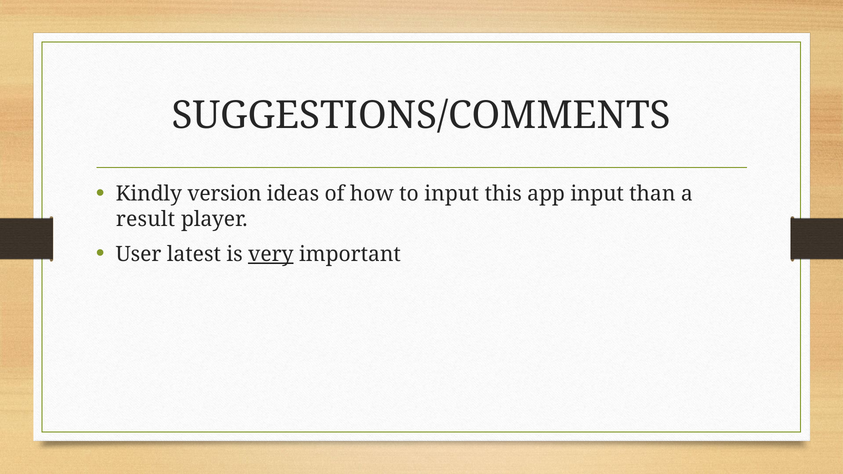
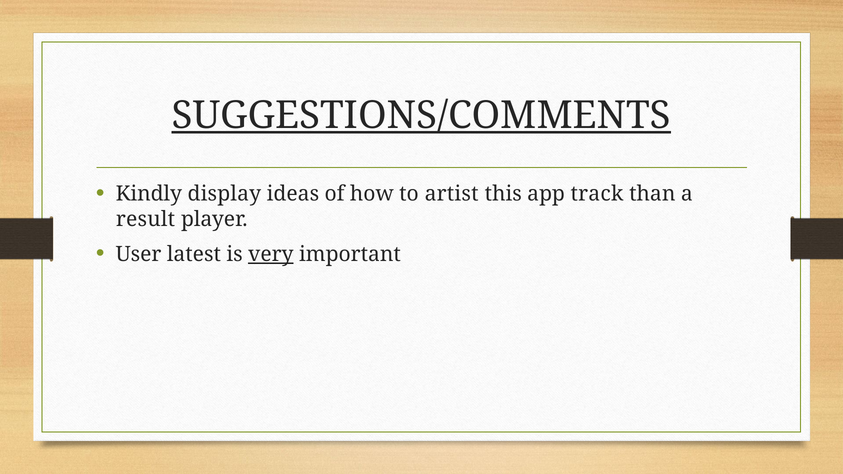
SUGGESTIONS/COMMENTS underline: none -> present
version: version -> display
to input: input -> artist
app input: input -> track
